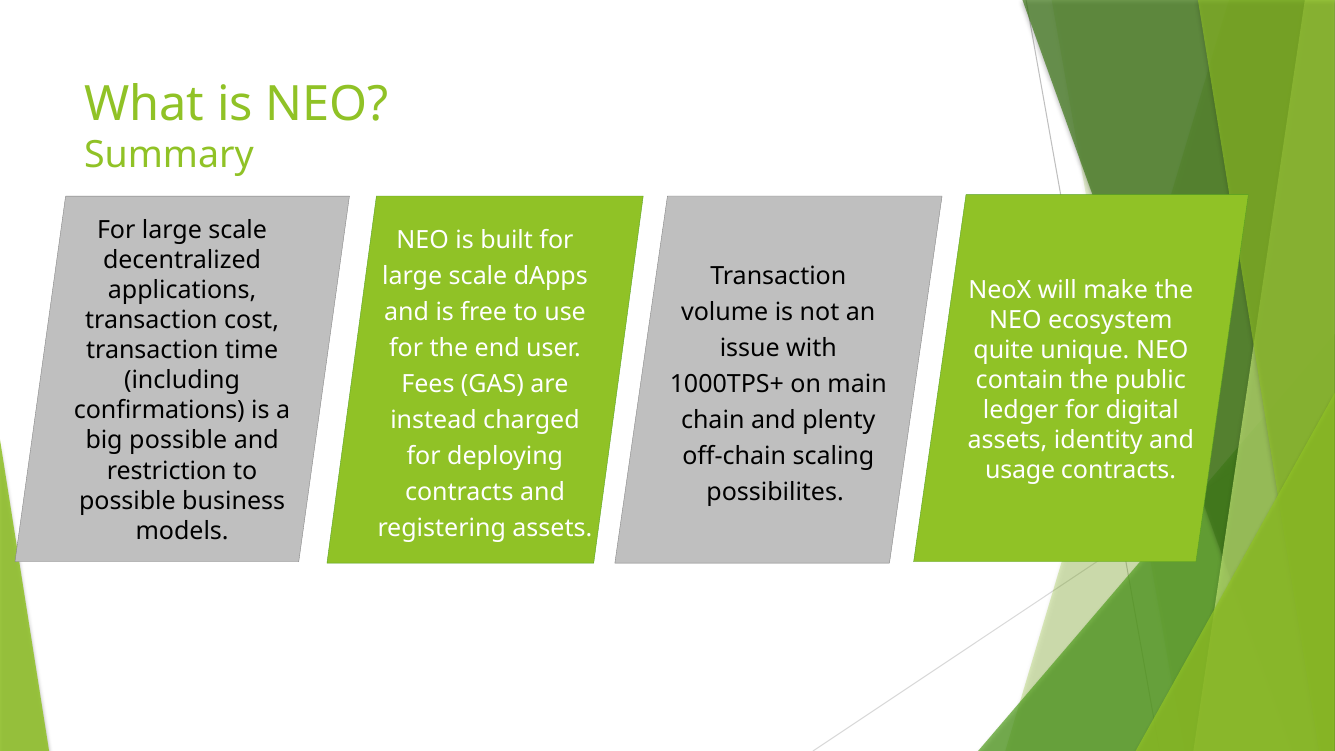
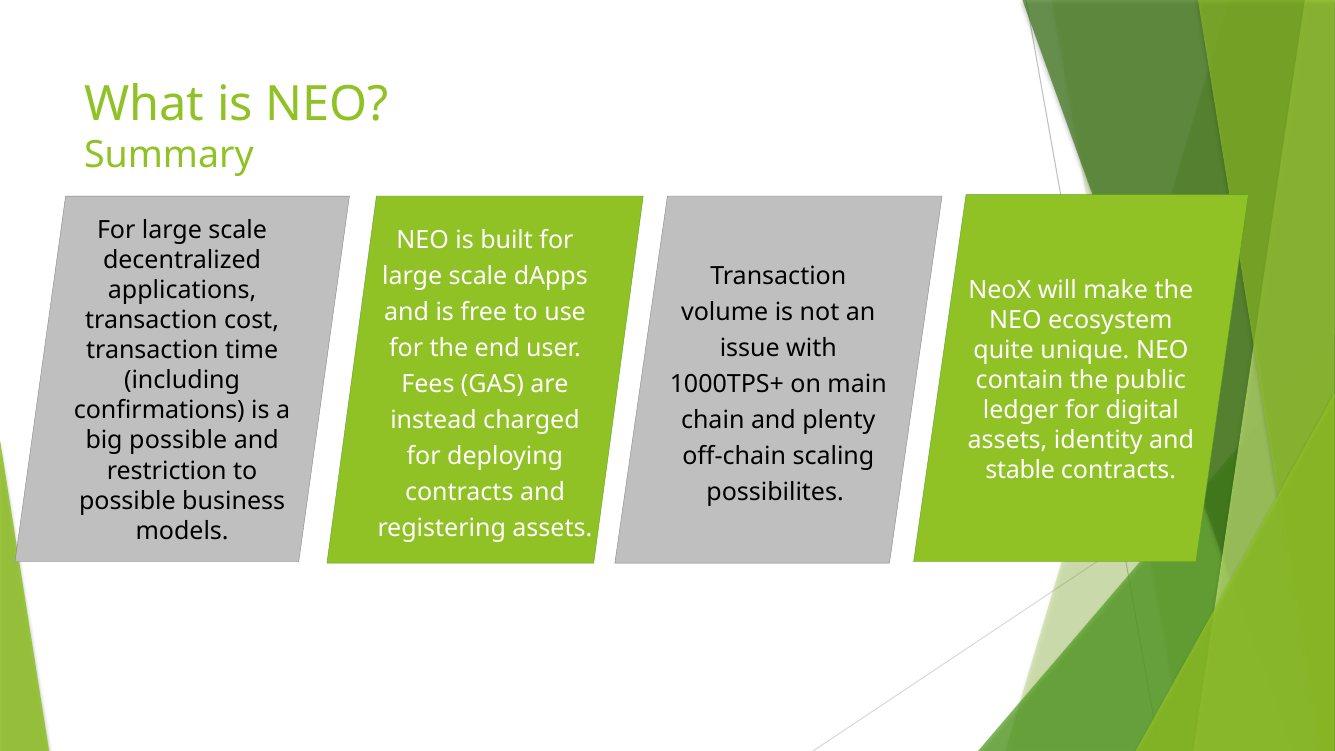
usage: usage -> stable
